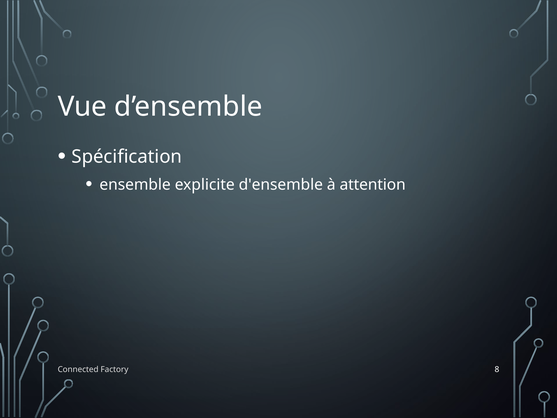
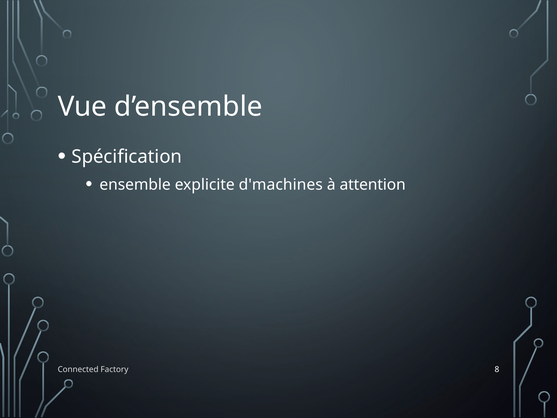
d'ensemble: d'ensemble -> d'machines
